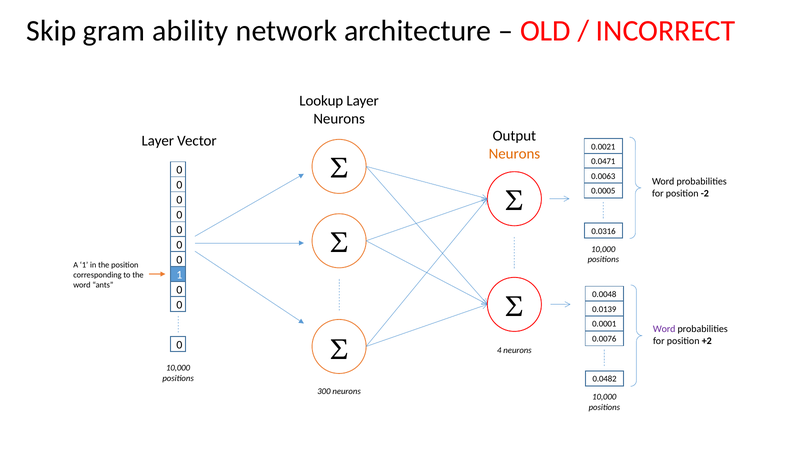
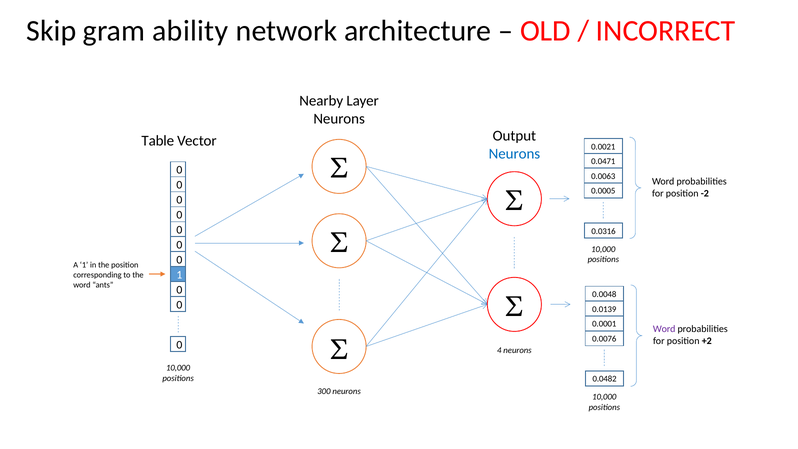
Lookup: Lookup -> Nearby
Layer at (158, 141): Layer -> Table
Neurons at (514, 154) colour: orange -> blue
